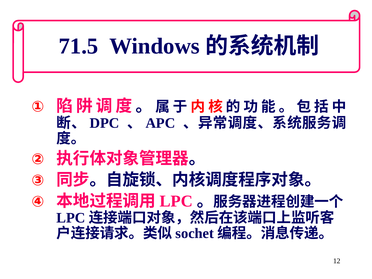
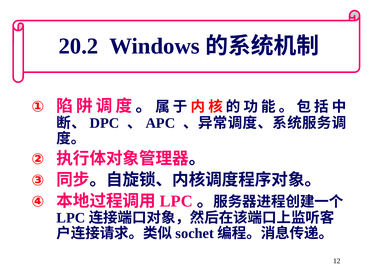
71.5: 71.5 -> 20.2
